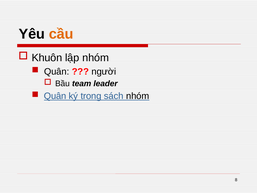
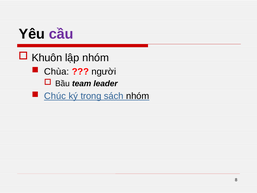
cầu colour: orange -> purple
Quân at (57, 71): Quân -> Chùa
Quân at (55, 96): Quân -> Chúc
